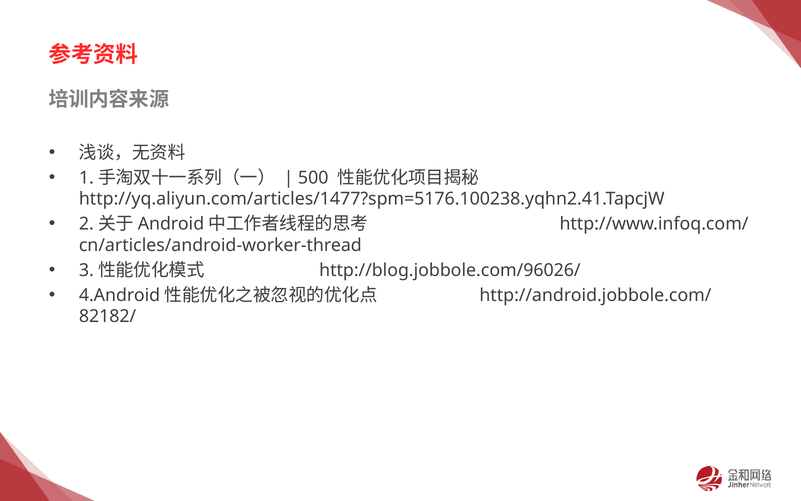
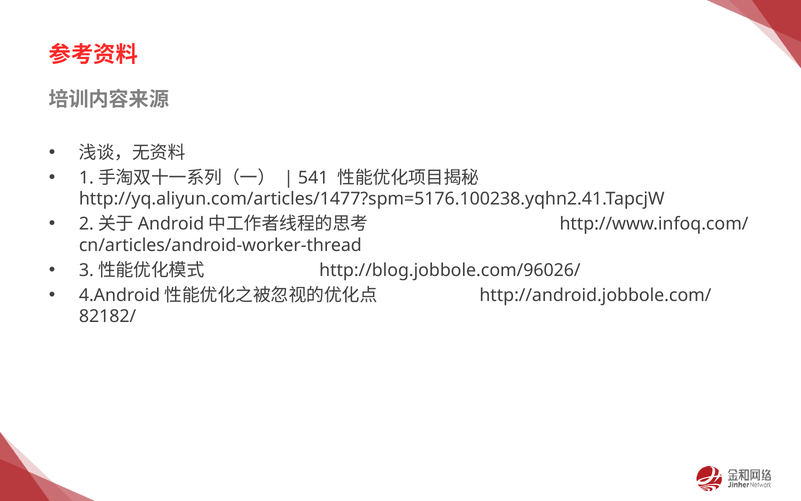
500: 500 -> 541
